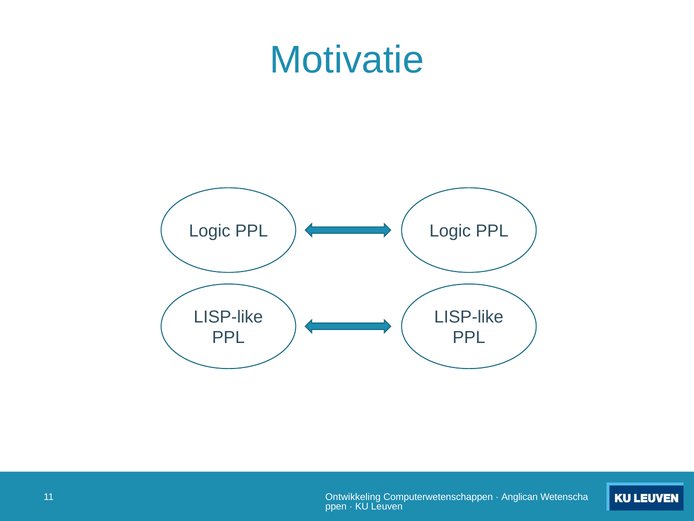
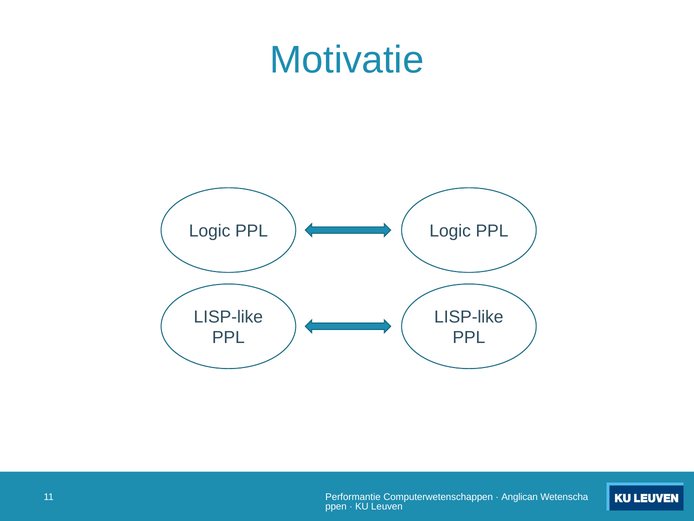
Ontwikkeling: Ontwikkeling -> Performantie
